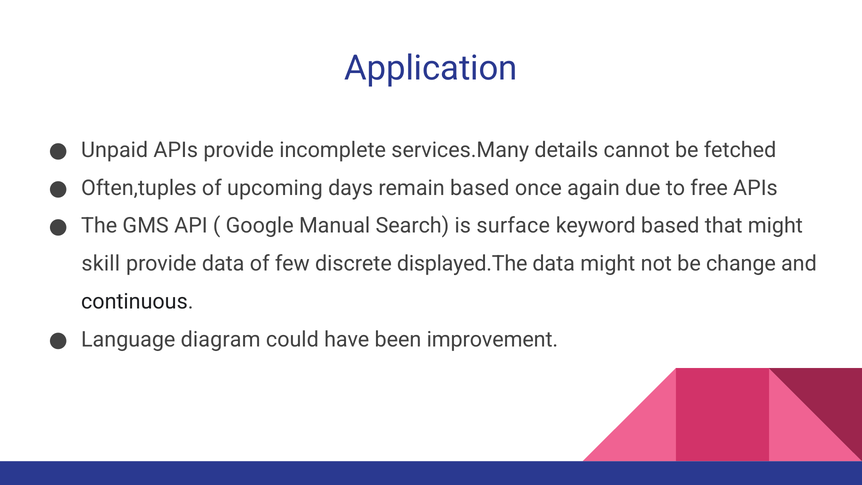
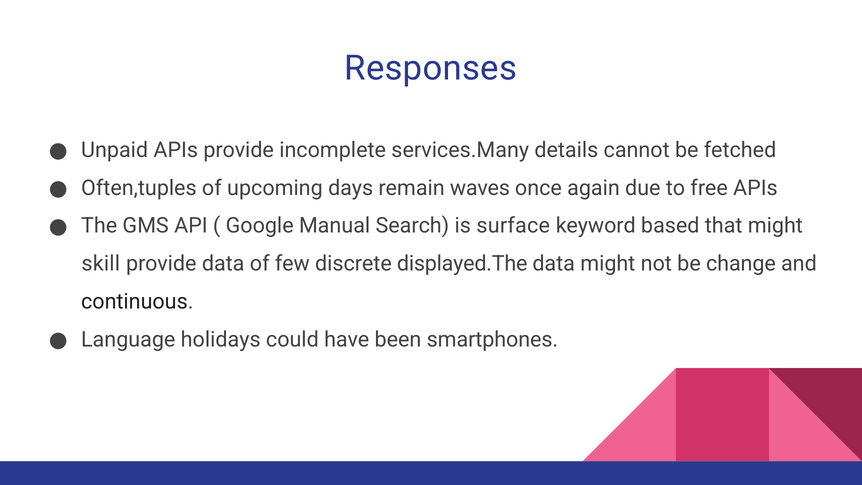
Application: Application -> Responses
remain based: based -> waves
diagram: diagram -> holidays
improvement: improvement -> smartphones
